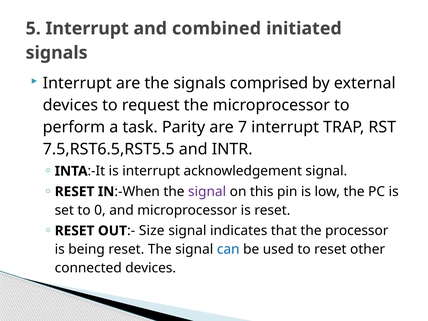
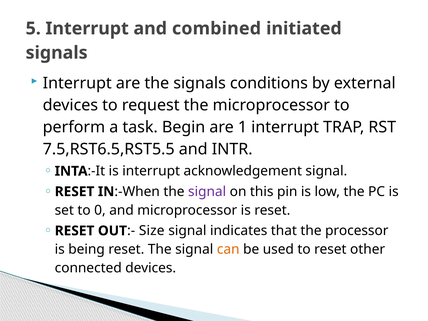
comprised: comprised -> conditions
Parity: Parity -> Begin
7: 7 -> 1
can colour: blue -> orange
